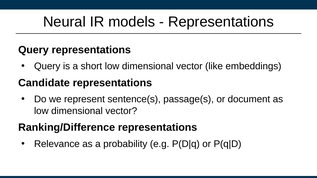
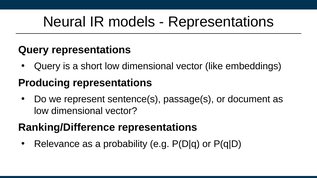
Candidate: Candidate -> Producing
